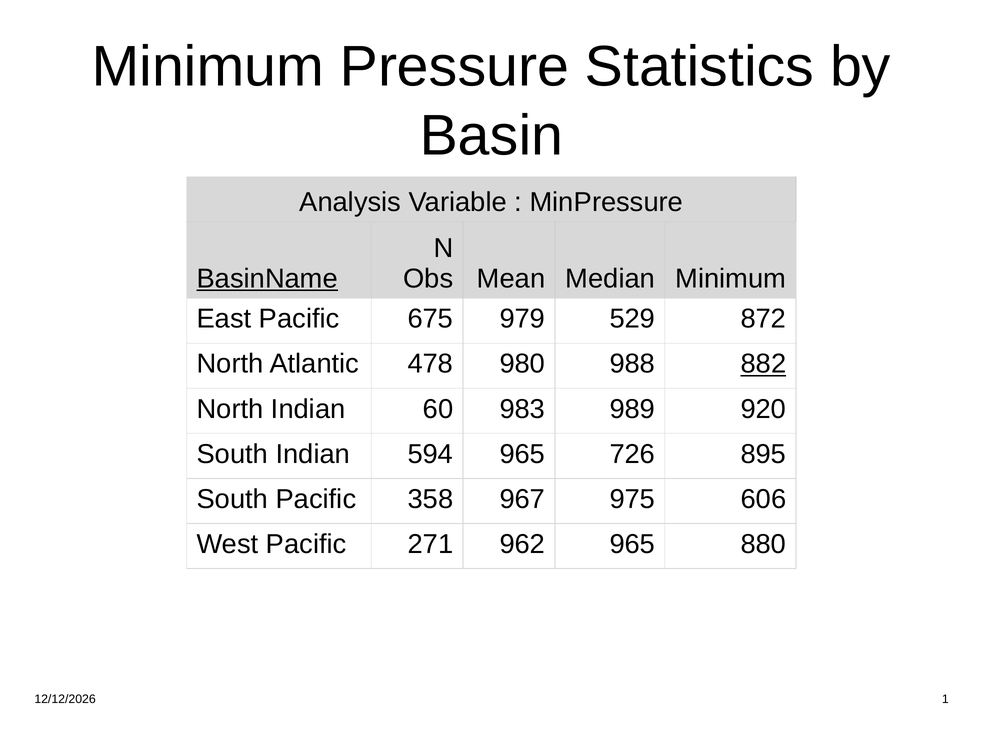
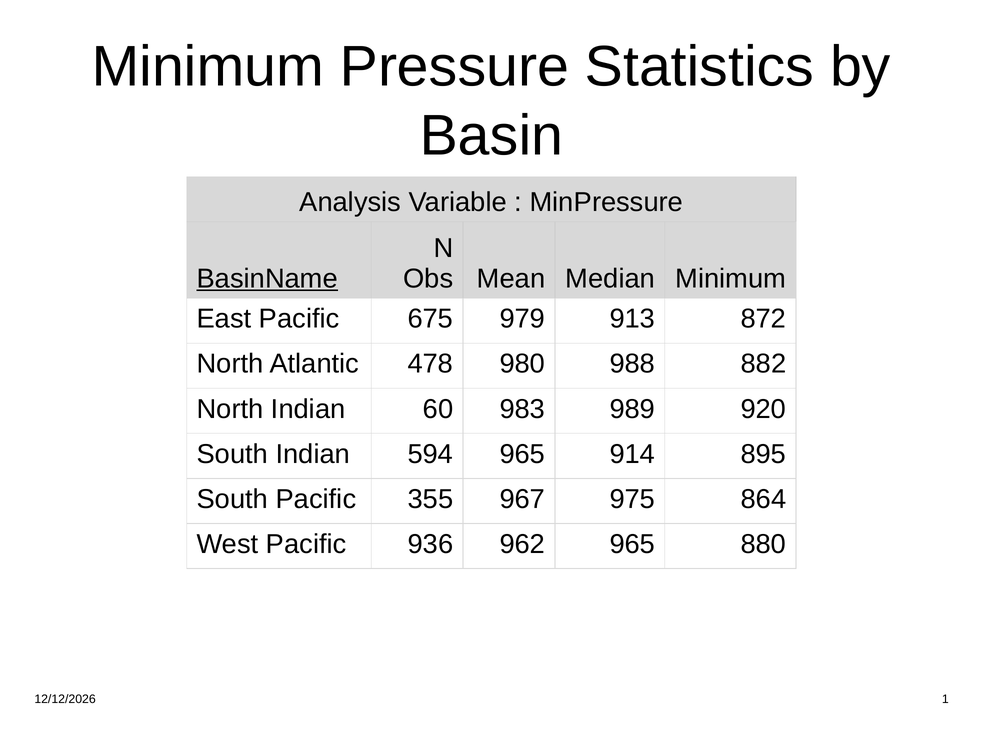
529: 529 -> 913
882 underline: present -> none
726: 726 -> 914
358: 358 -> 355
606: 606 -> 864
271: 271 -> 936
